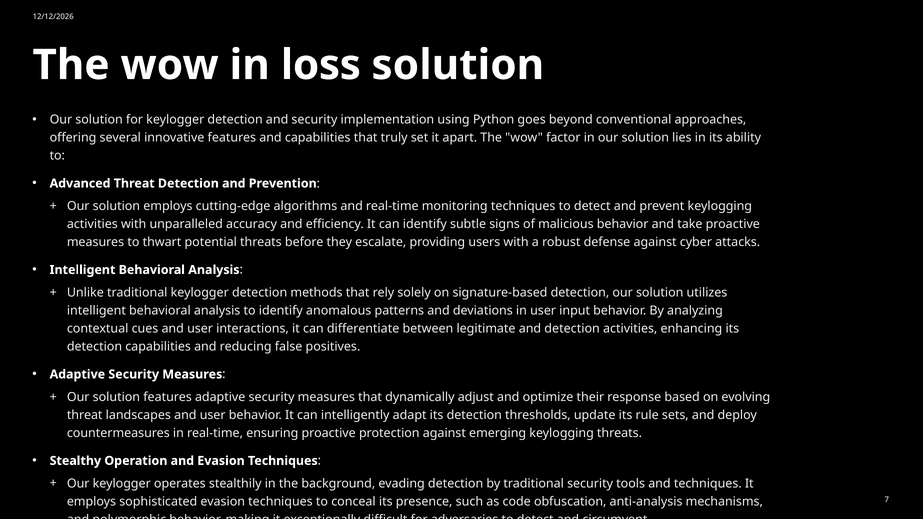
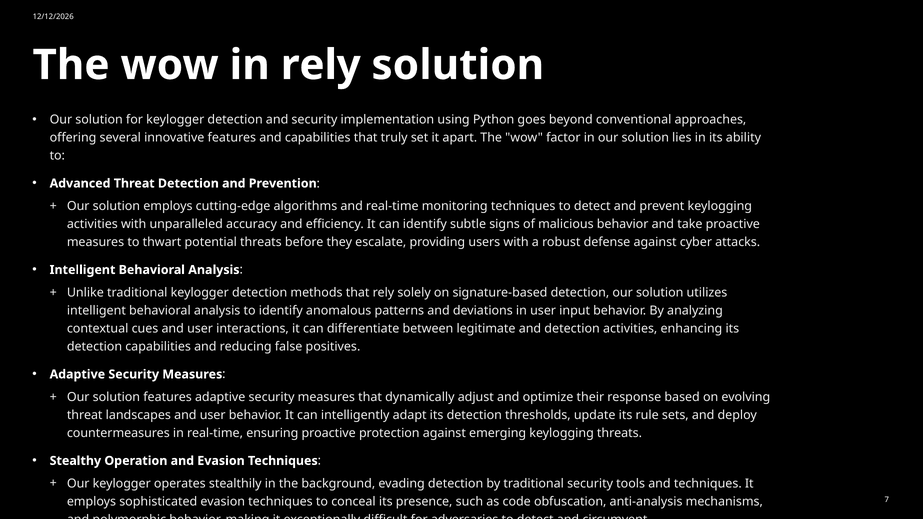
in loss: loss -> rely
